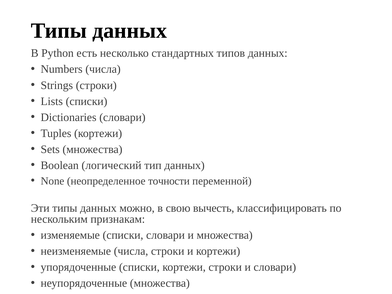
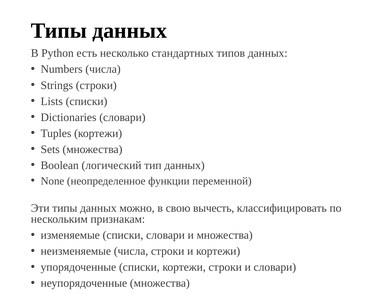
точности: точности -> функции
